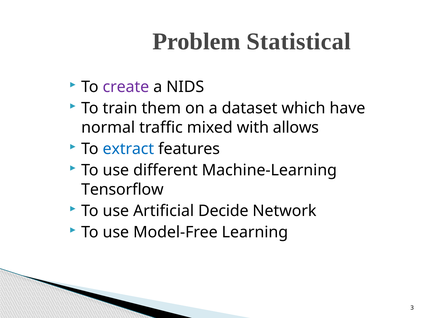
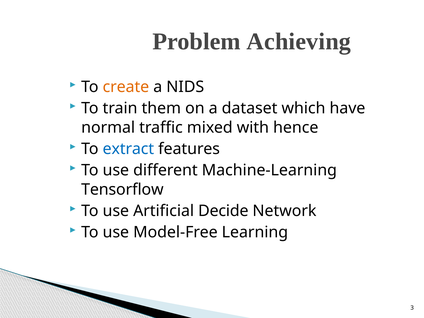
Statistical: Statistical -> Achieving
create colour: purple -> orange
allows: allows -> hence
